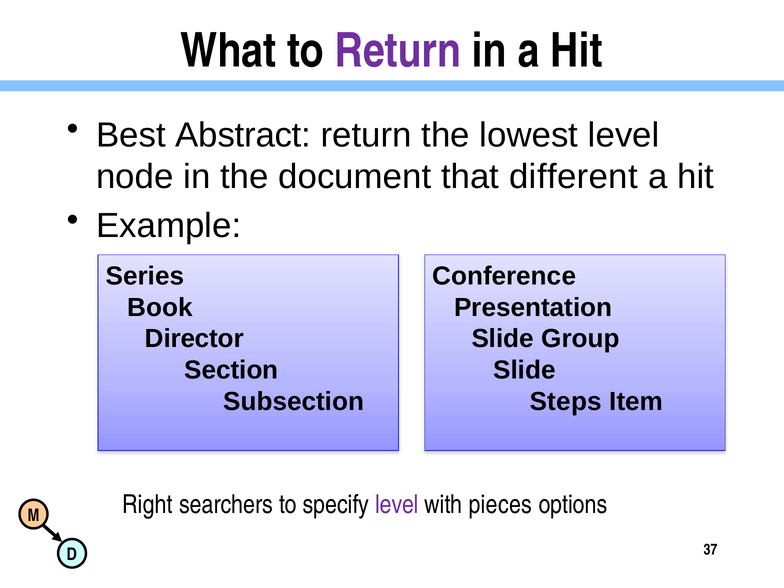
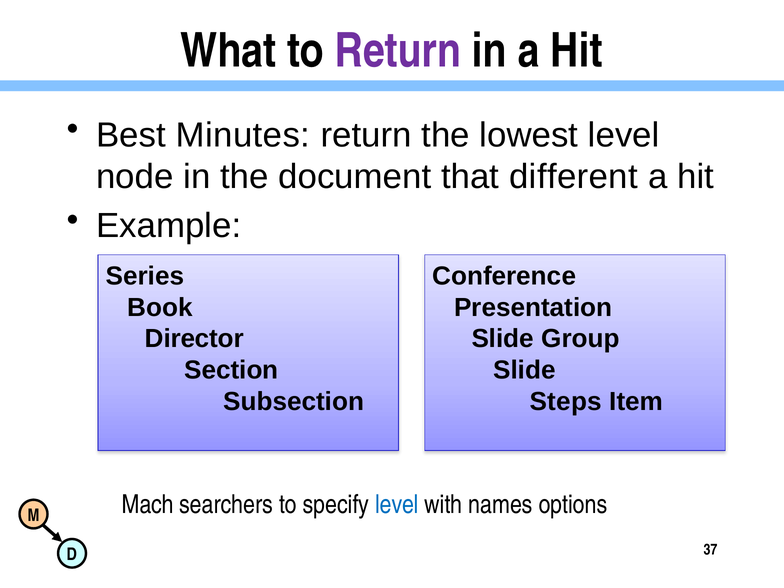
Abstract: Abstract -> Minutes
Right: Right -> Mach
level at (397, 505) colour: purple -> blue
pieces: pieces -> names
